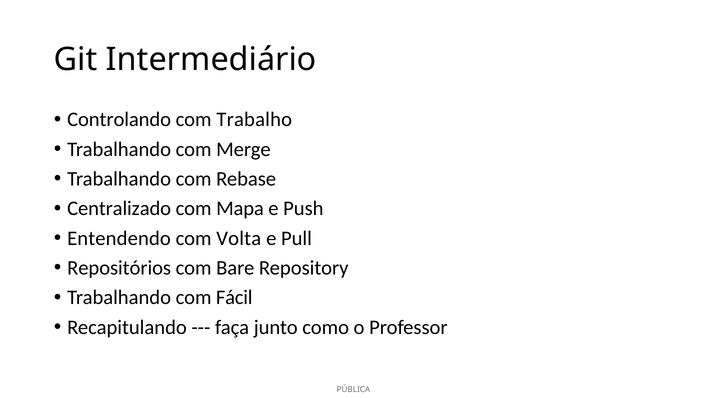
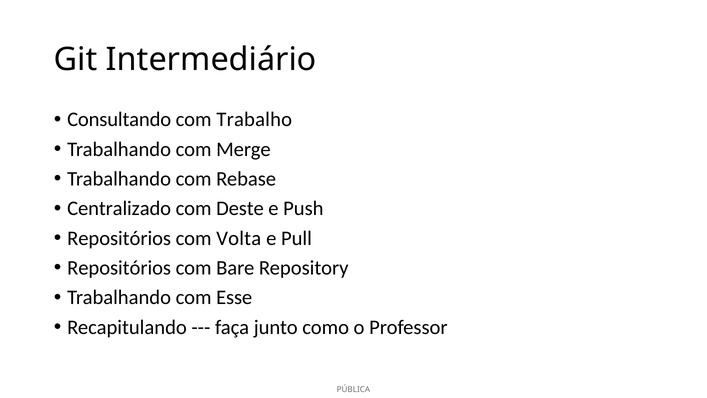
Controlando: Controlando -> Consultando
Mapa: Mapa -> Deste
Entendendo at (119, 238): Entendendo -> Repositórios
Fácil: Fácil -> Esse
